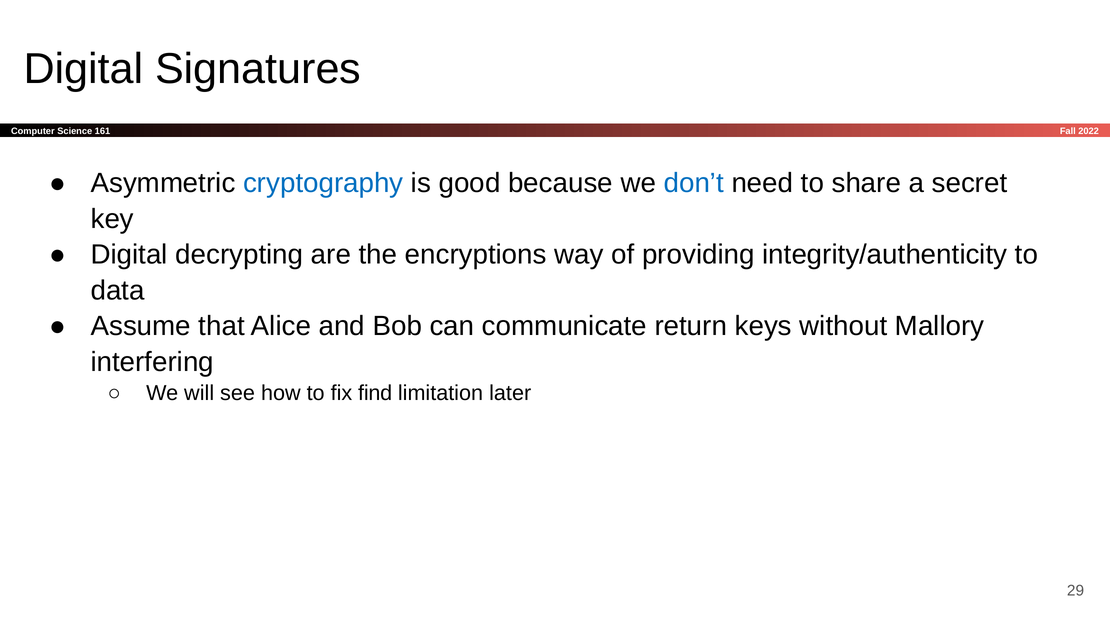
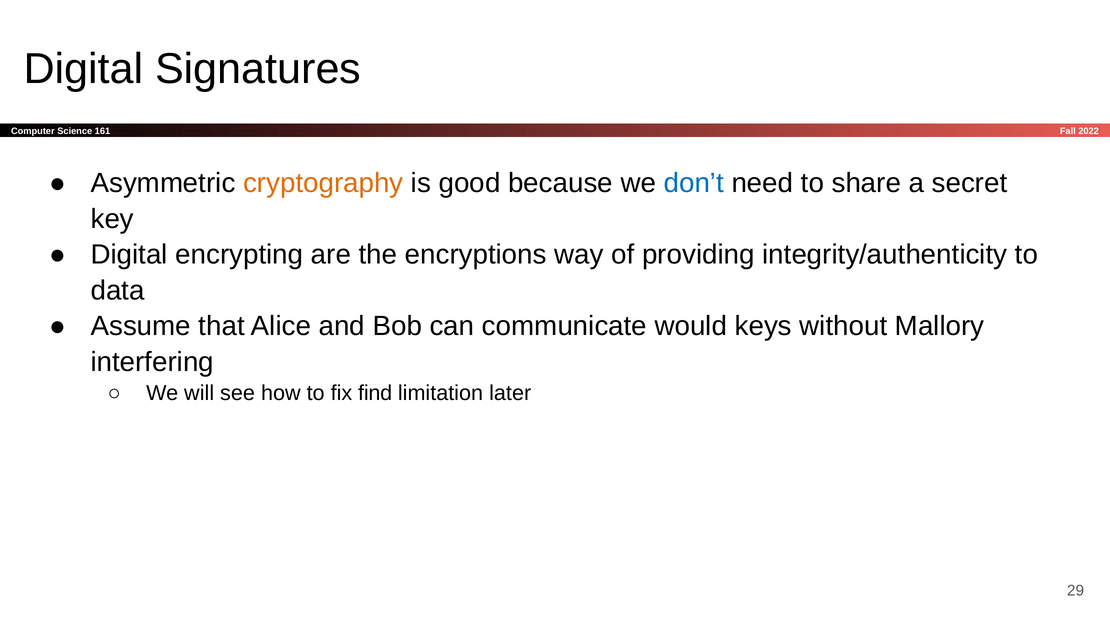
cryptography colour: blue -> orange
decrypting: decrypting -> encrypting
return: return -> would
